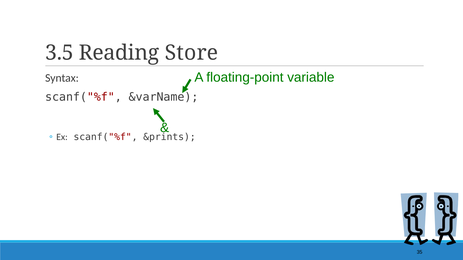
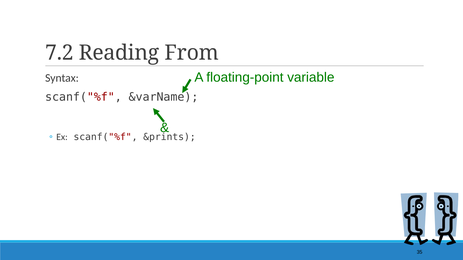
3.5: 3.5 -> 7.2
Store: Store -> From
